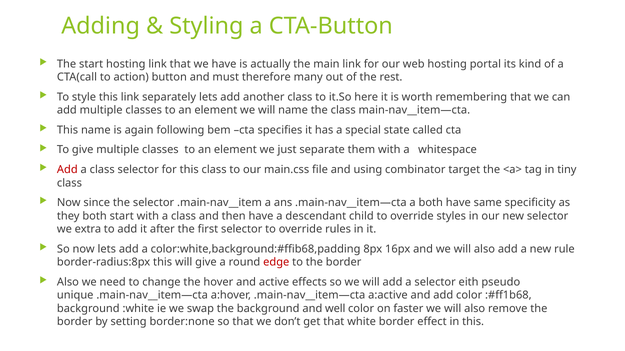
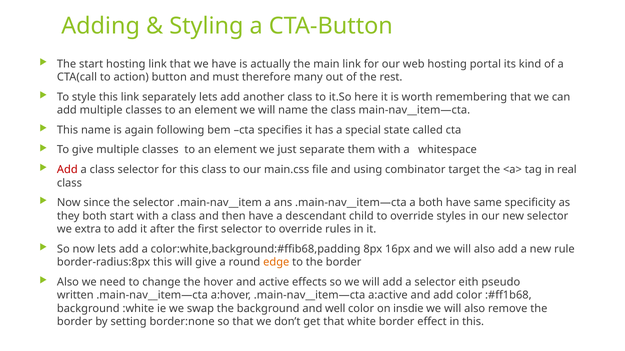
tiny: tiny -> real
edge colour: red -> orange
unique: unique -> written
faster: faster -> insdie
